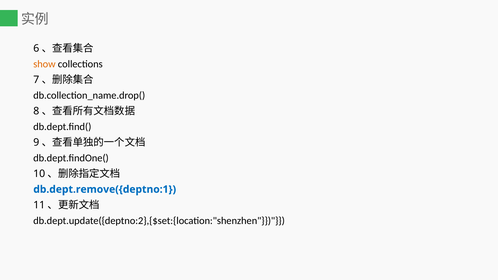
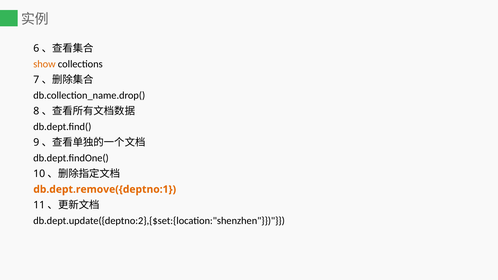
db.dept.remove({deptno:1 colour: blue -> orange
